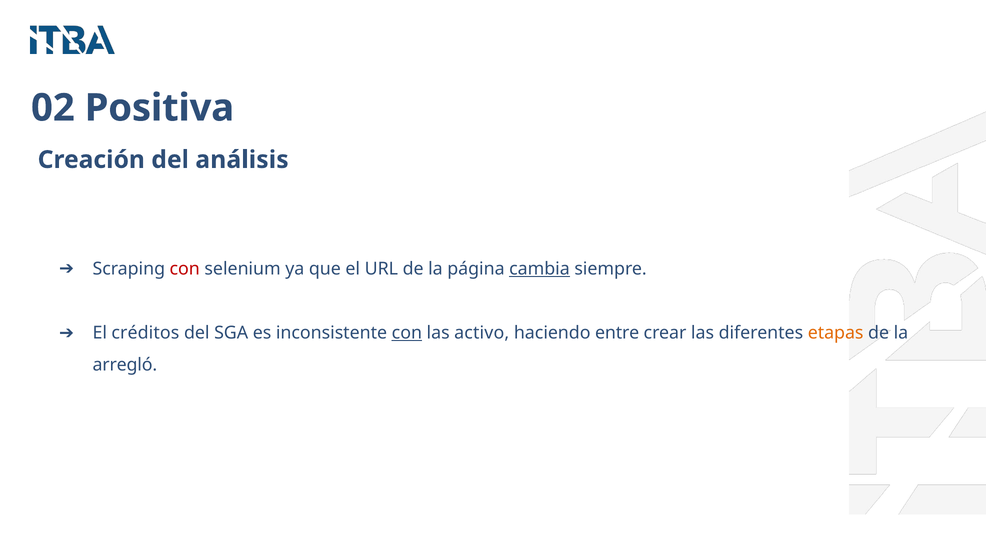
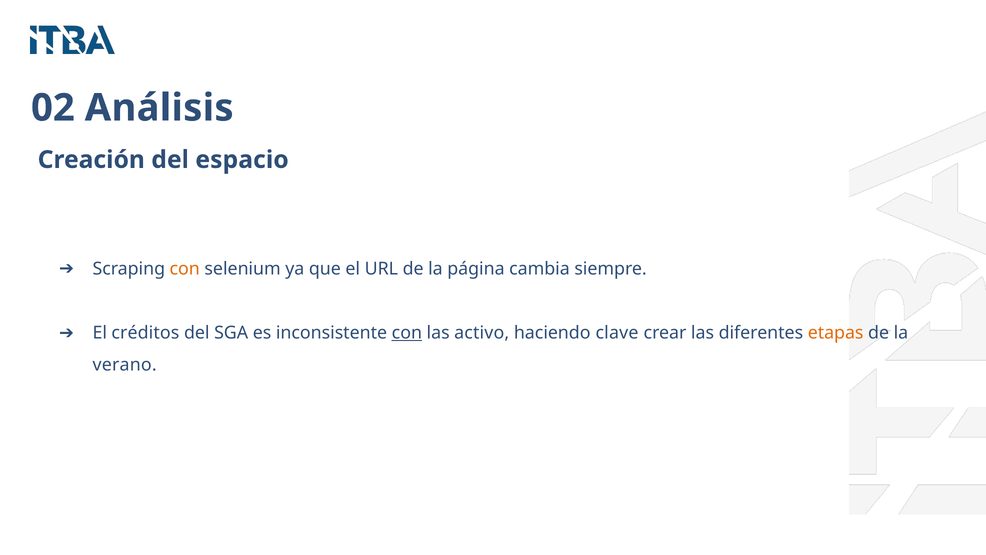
Positiva: Positiva -> Análisis
análisis: análisis -> espacio
con at (185, 269) colour: red -> orange
cambia underline: present -> none
entre: entre -> clave
arregló: arregló -> verano
